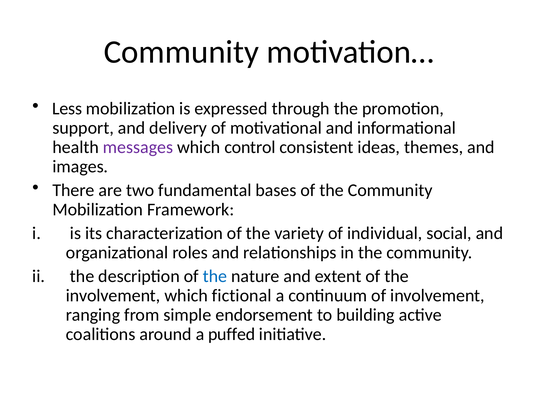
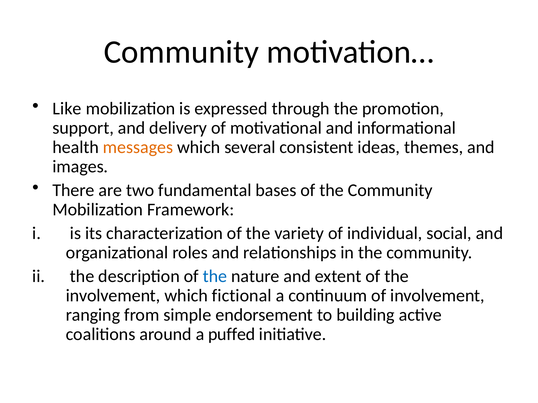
Less: Less -> Like
messages colour: purple -> orange
control: control -> several
